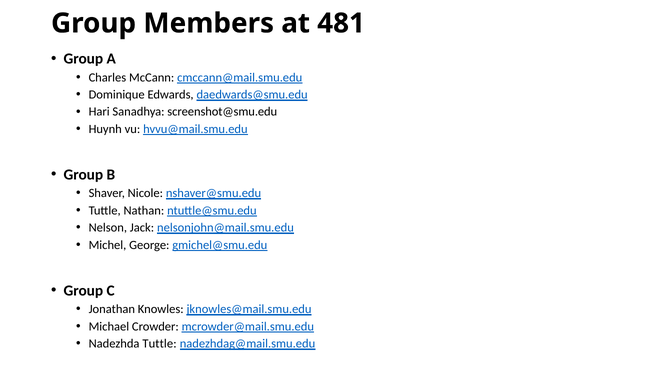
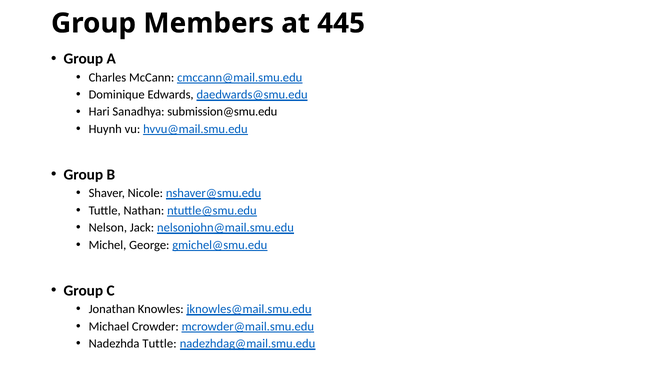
481: 481 -> 445
screenshot@smu.edu: screenshot@smu.edu -> submission@smu.edu
